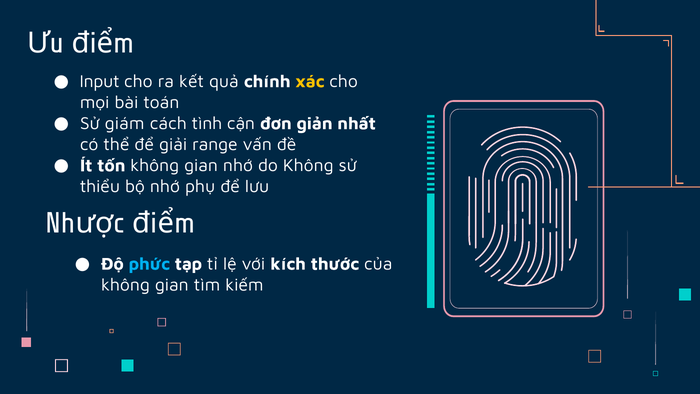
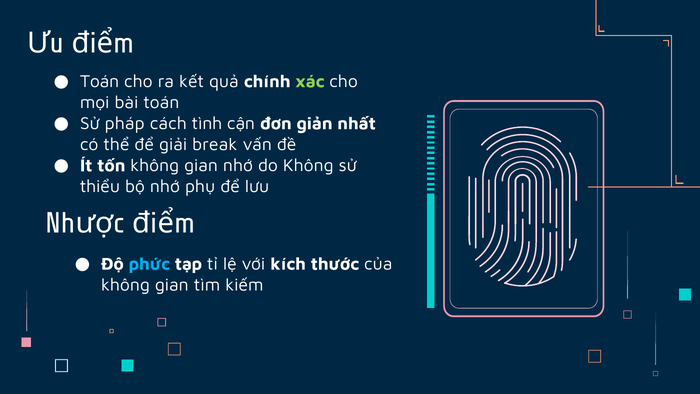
Input at (100, 81): Input -> Toán
xác colour: yellow -> light green
giám: giám -> pháp
range: range -> break
